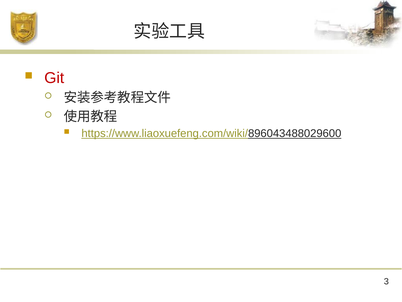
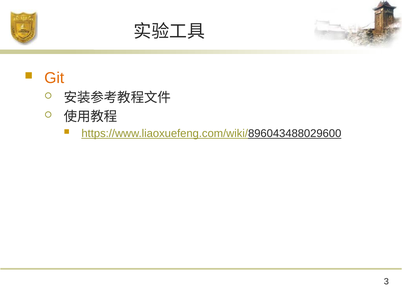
Git colour: red -> orange
